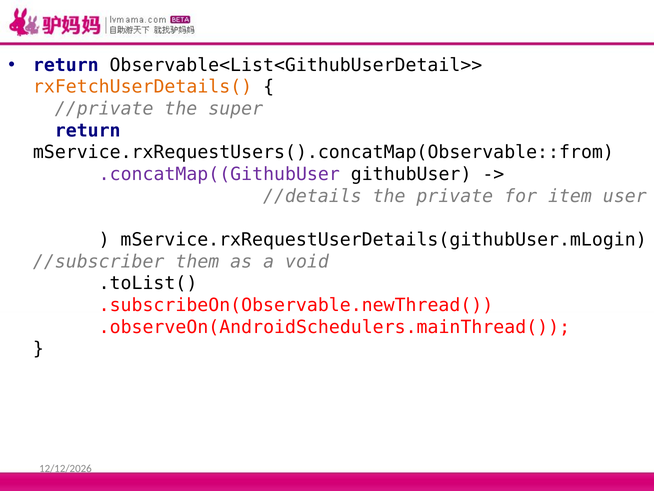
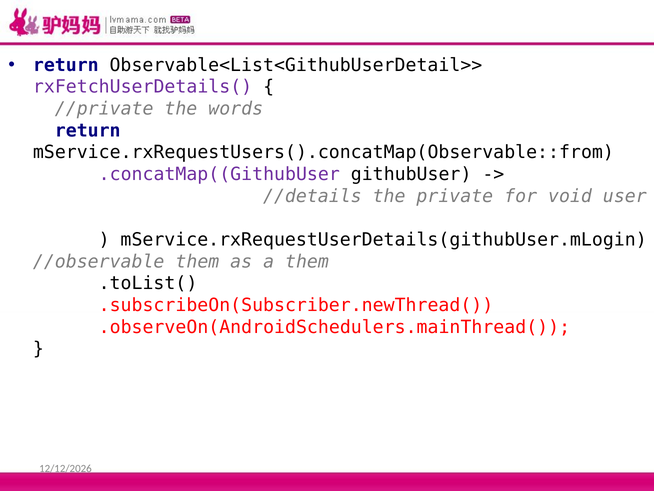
rxFetchUserDetails( colour: orange -> purple
super: super -> words
item: item -> void
//subscriber: //subscriber -> //observable
a void: void -> them
.subscribeOn(Observable.newThread(: .subscribeOn(Observable.newThread( -> .subscribeOn(Subscriber.newThread(
